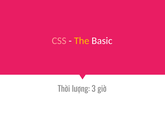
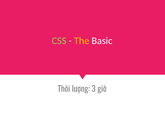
CSS colour: pink -> light green
